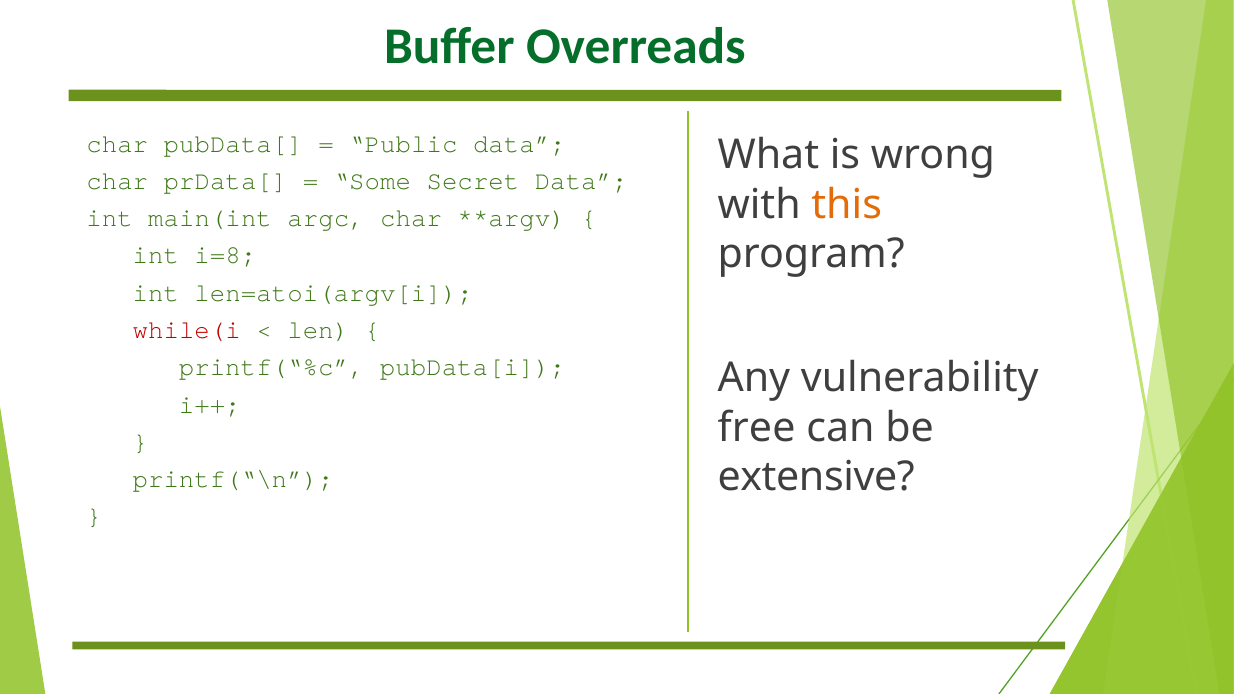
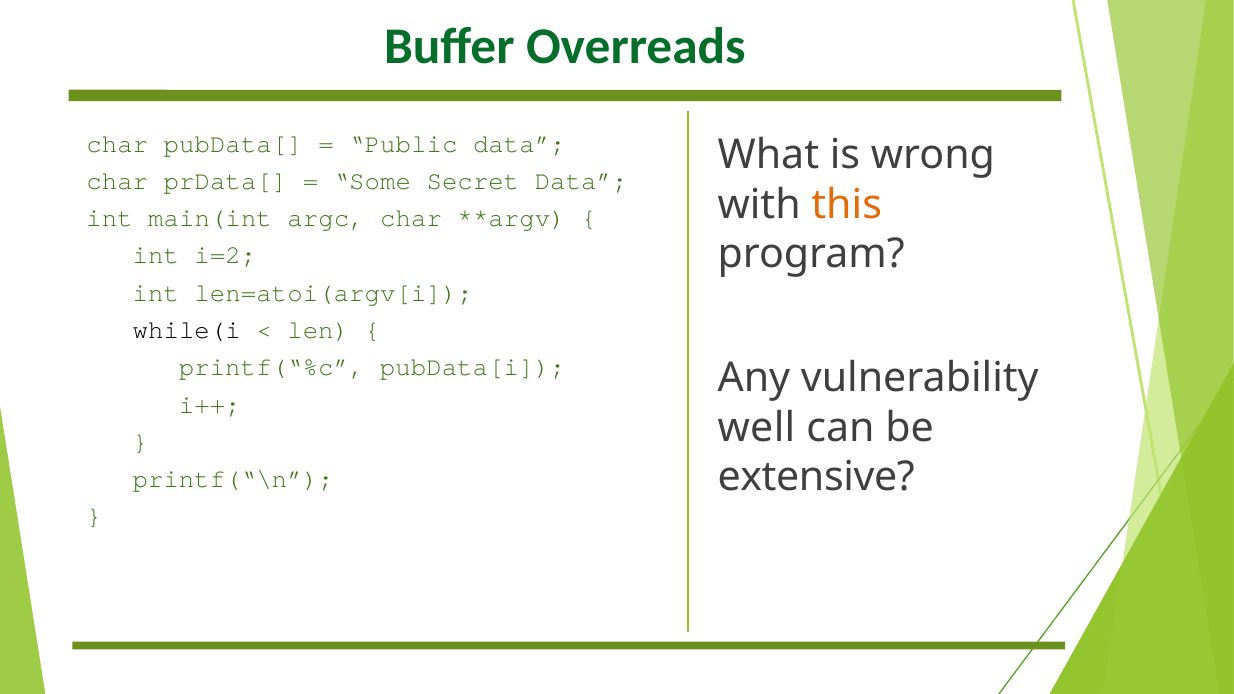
i=8: i=8 -> i=2
while(i colour: red -> black
free: free -> well
